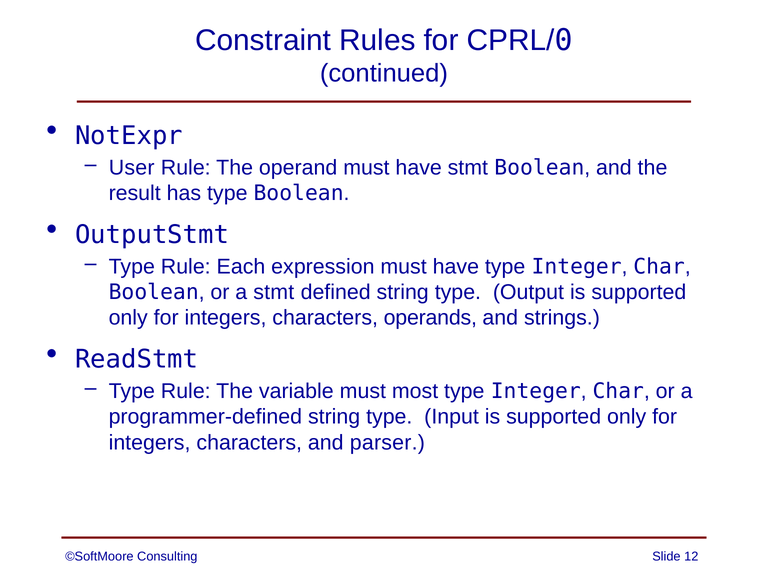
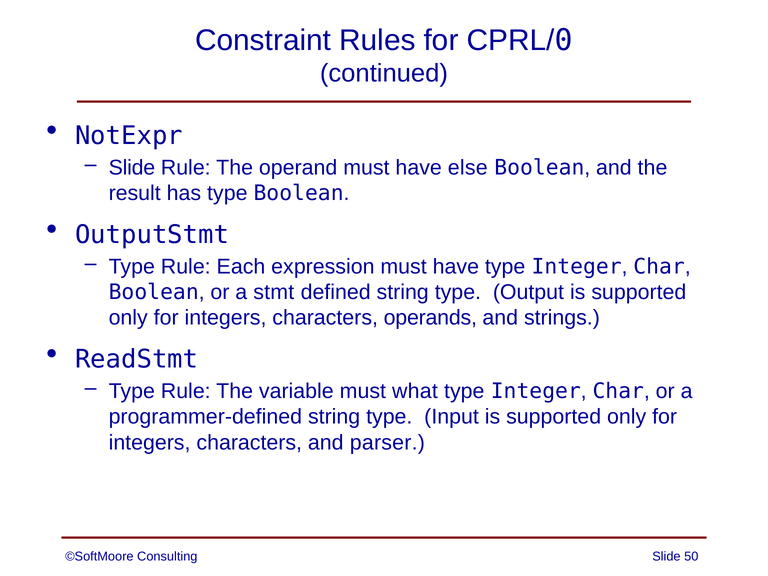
User at (132, 168): User -> Slide
have stmt: stmt -> else
most: most -> what
12: 12 -> 50
